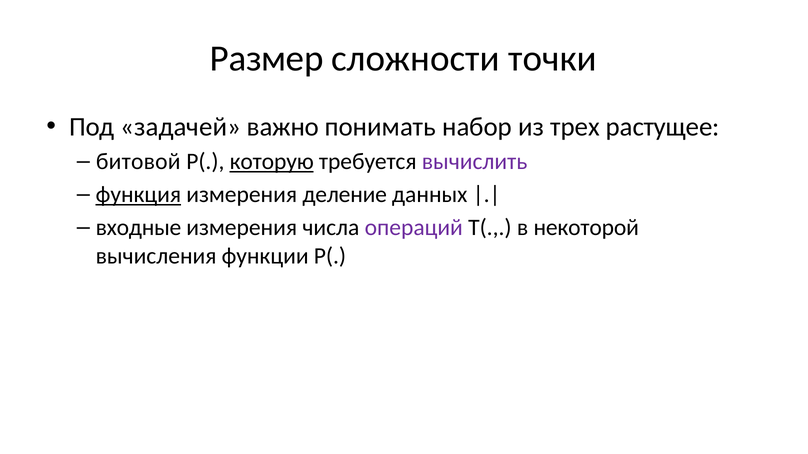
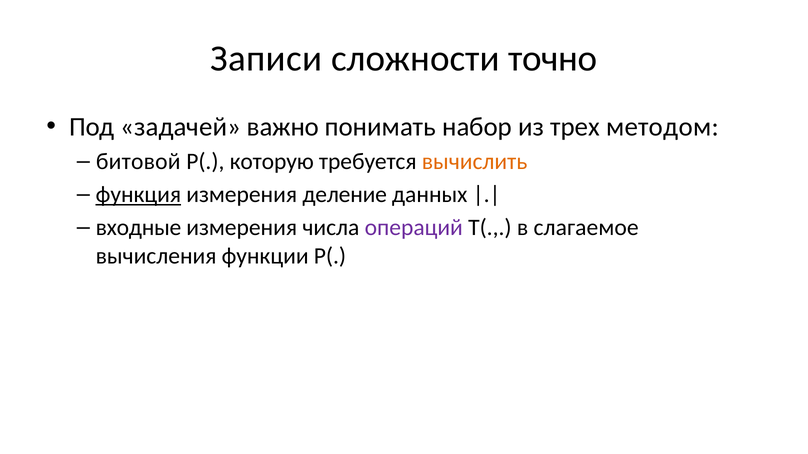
Размер: Размер -> Записи
точки: точки -> точно
растущее: растущее -> методом
которую underline: present -> none
вычислить colour: purple -> orange
некоторой: некоторой -> слагаемое
